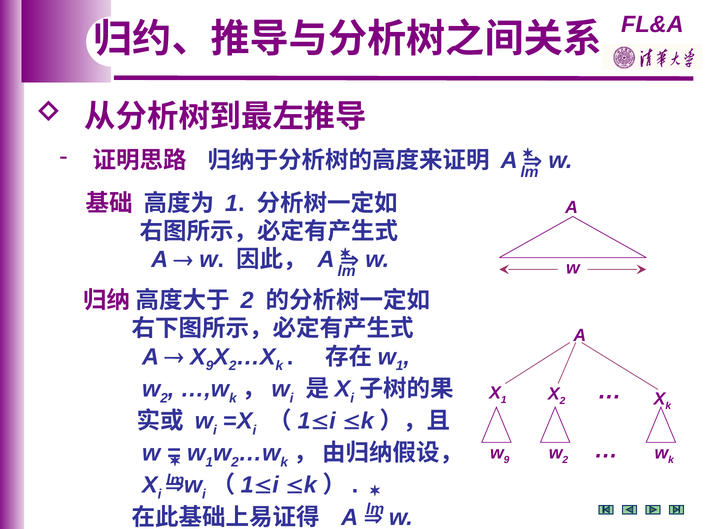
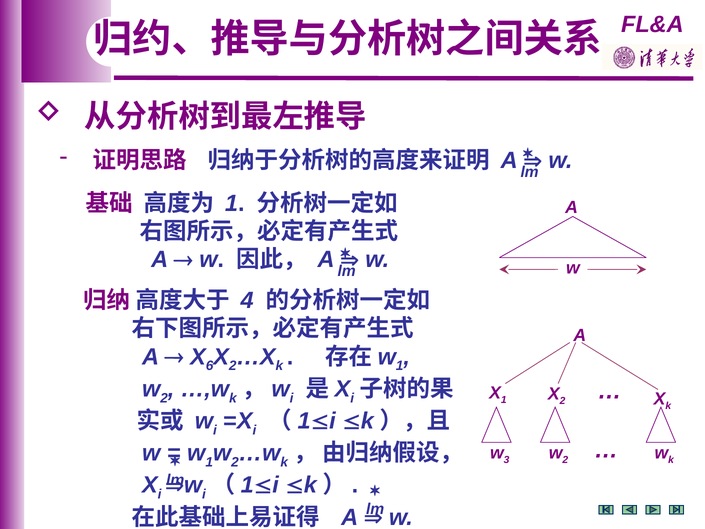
2 at (247, 300): 2 -> 4
9 at (210, 366): 9 -> 6
w 9: 9 -> 3
